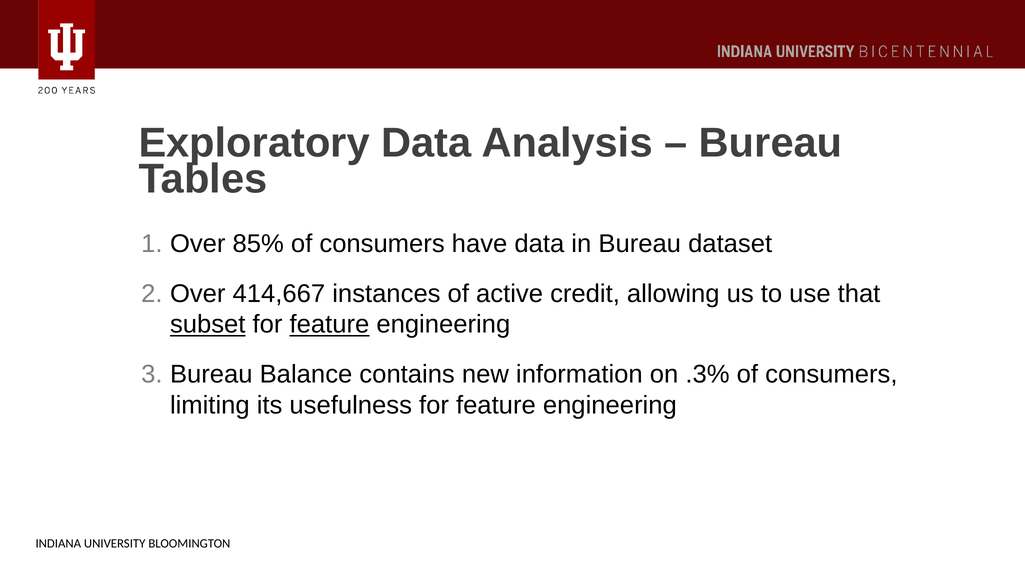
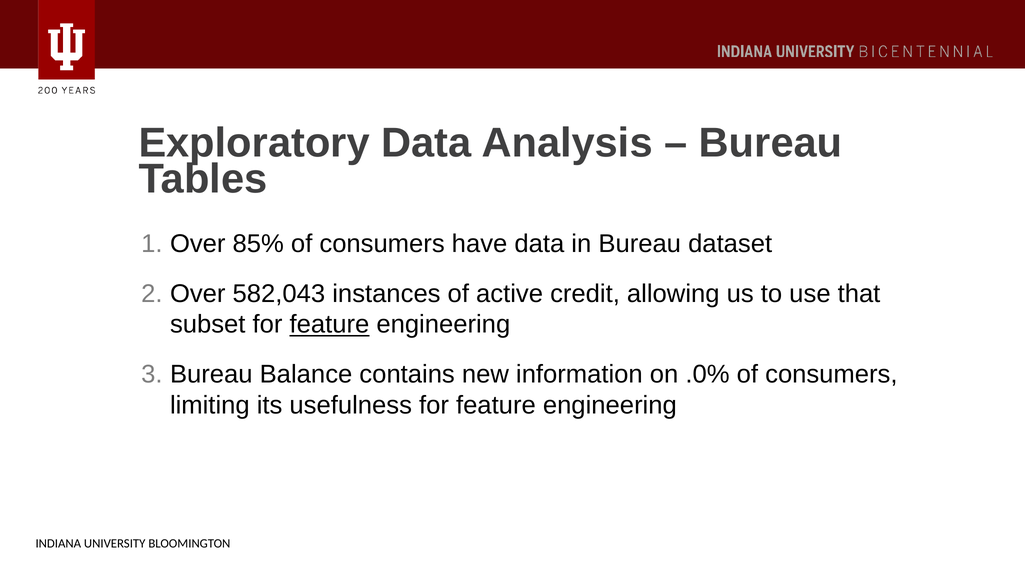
414,667: 414,667 -> 582,043
subset underline: present -> none
.3%: .3% -> .0%
